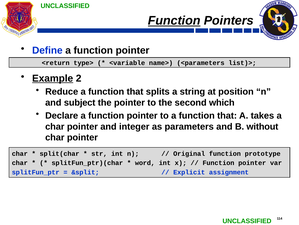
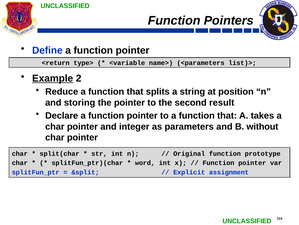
Function at (174, 21) underline: present -> none
subject: subject -> storing
which: which -> result
